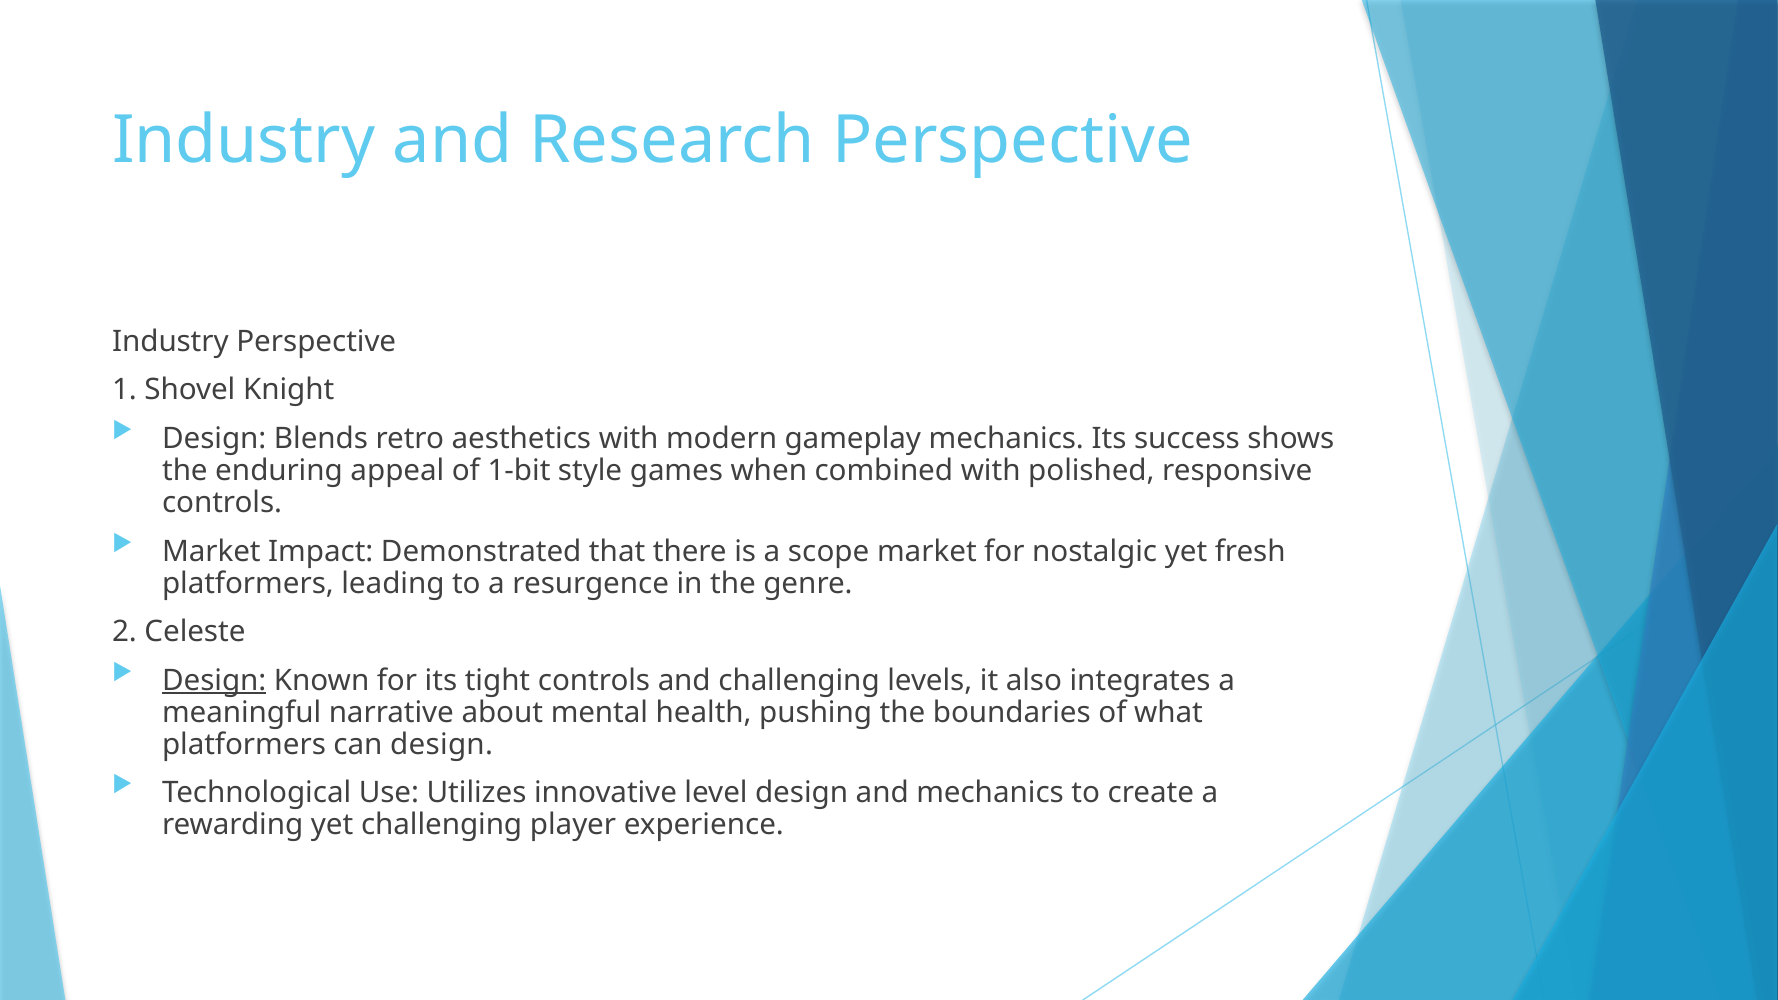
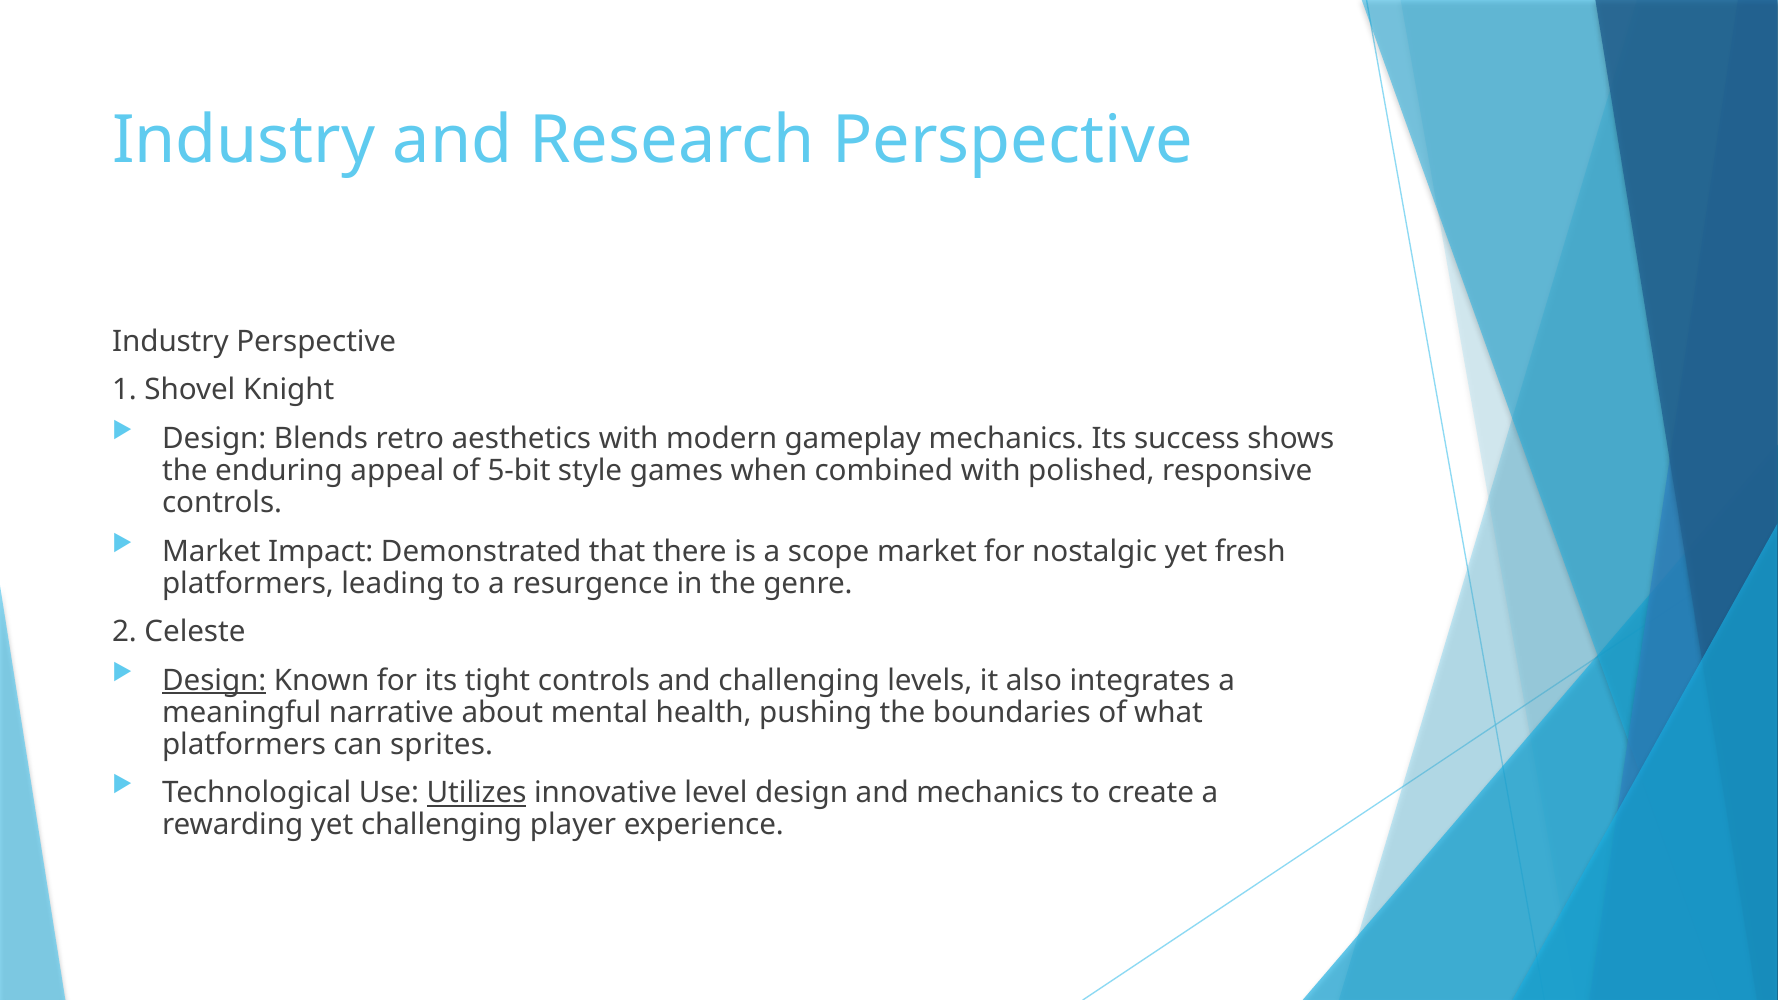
1-bit: 1-bit -> 5-bit
can design: design -> sprites
Utilizes underline: none -> present
